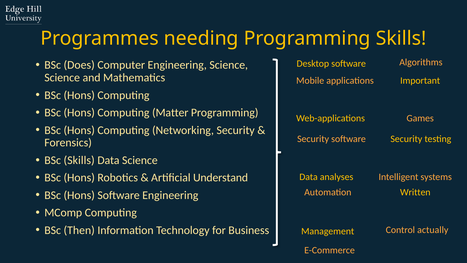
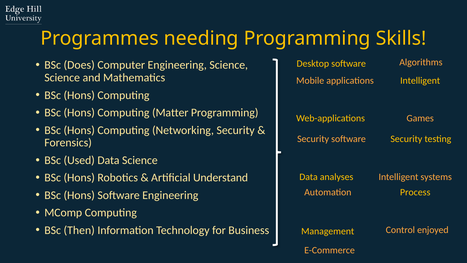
Important at (420, 81): Important -> Intelligent
BSc Skills: Skills -> Used
Written: Written -> Process
actually: actually -> enjoyed
